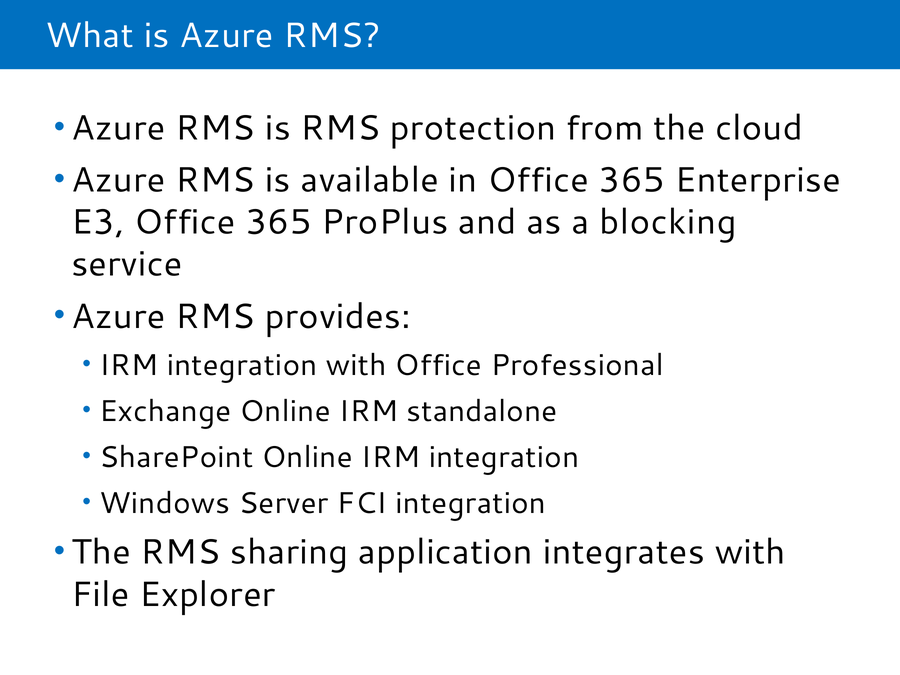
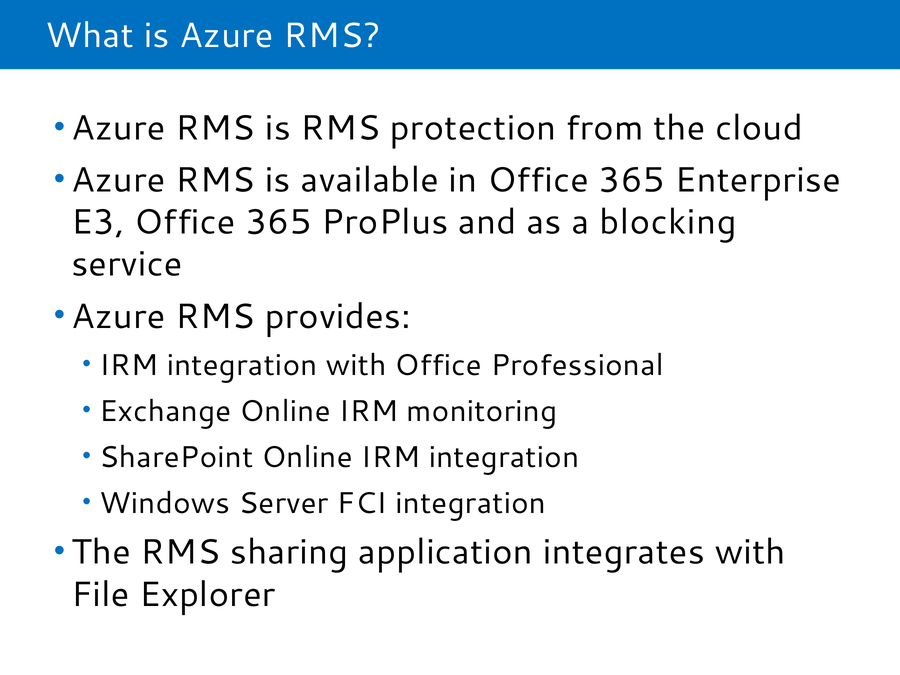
standalone: standalone -> monitoring
